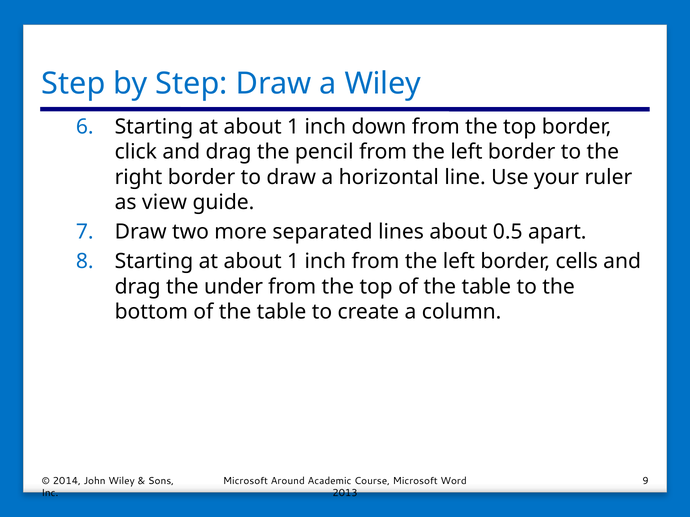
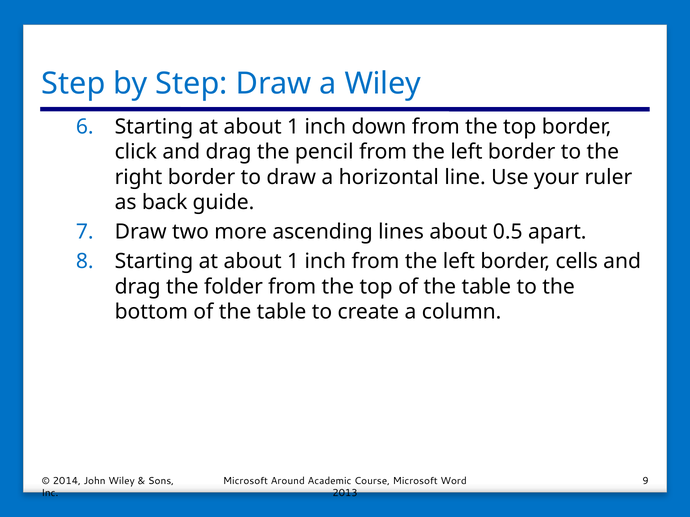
view: view -> back
separated: separated -> ascending
under: under -> folder
